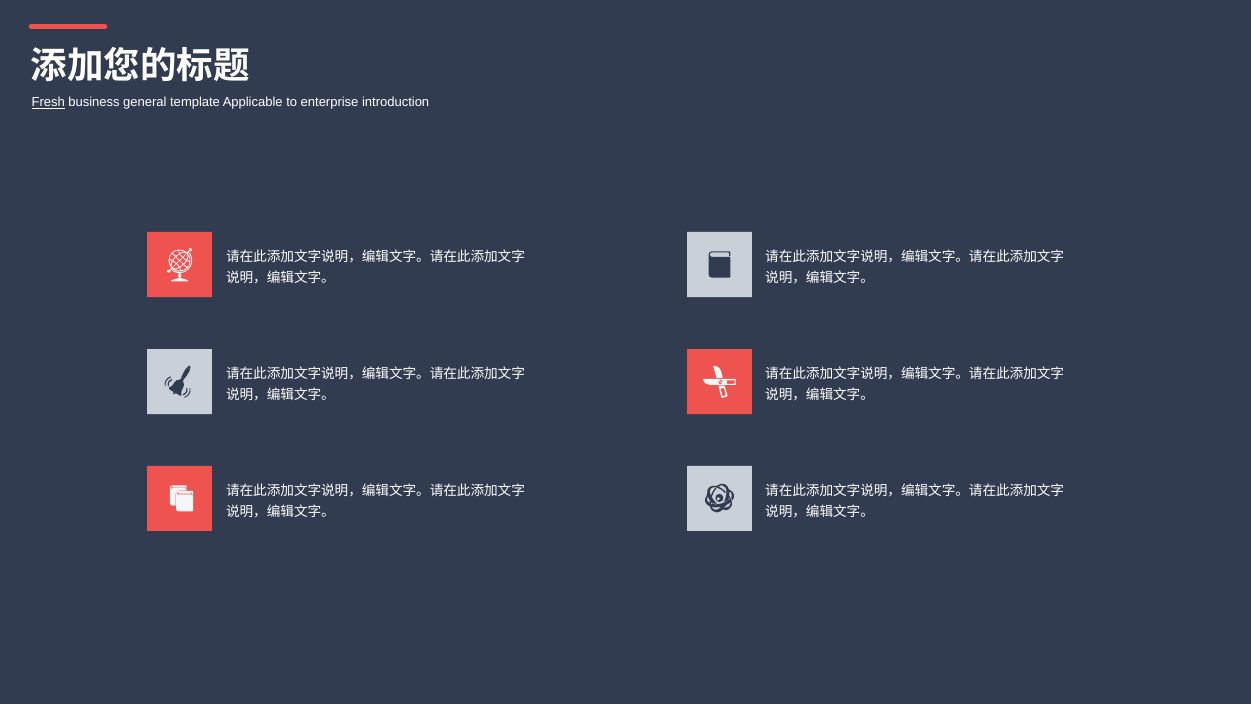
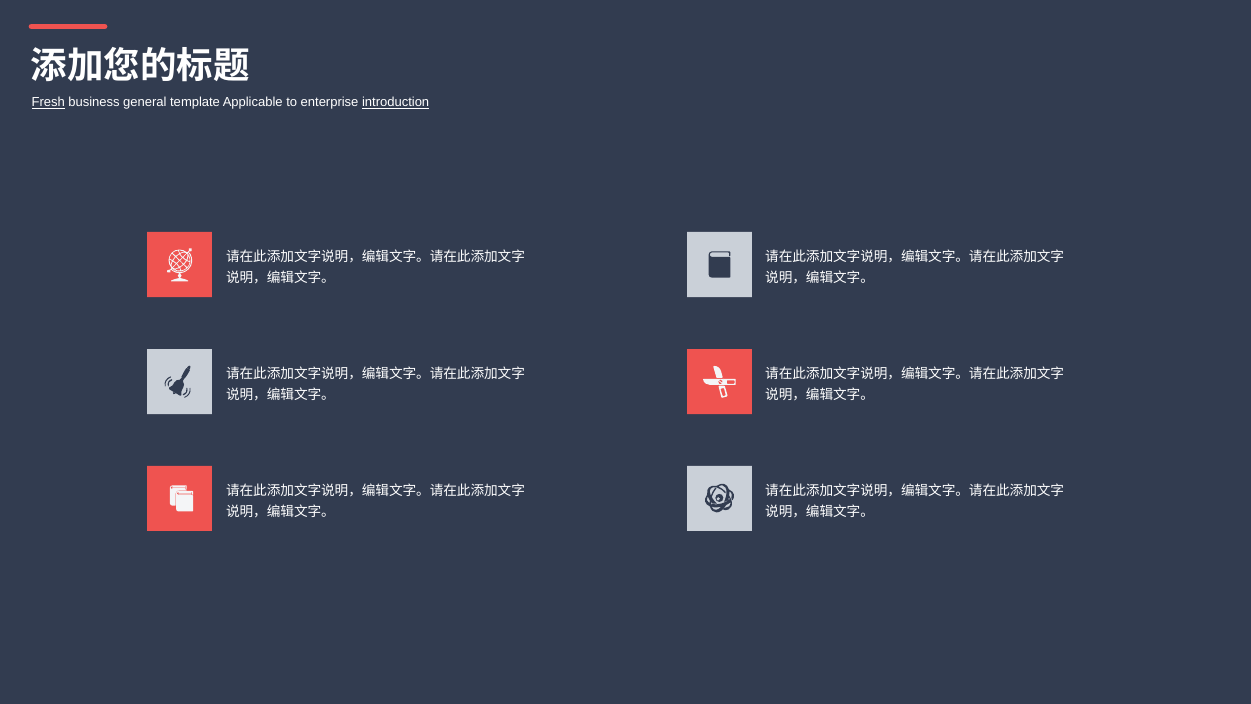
introduction underline: none -> present
